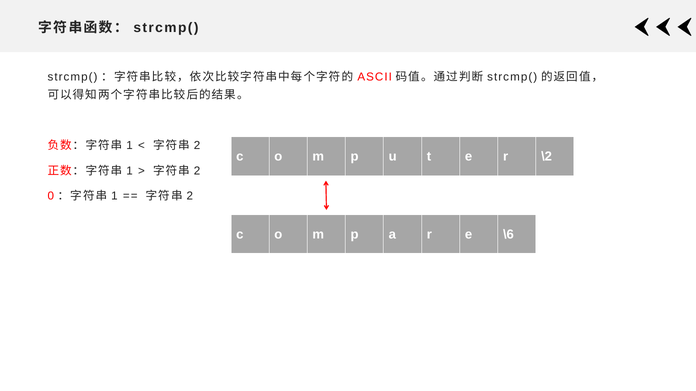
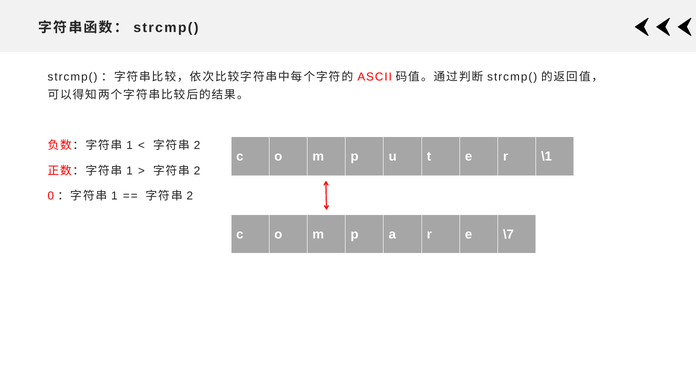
\2: \2 -> \1
\6: \6 -> \7
